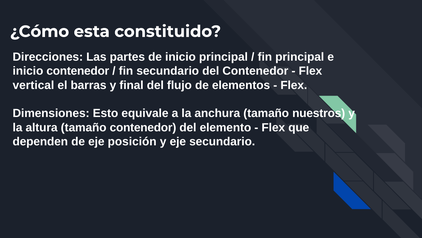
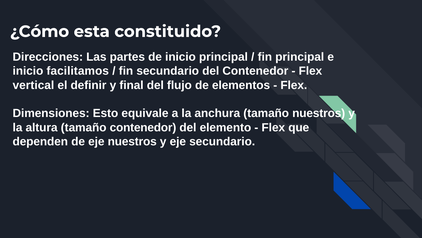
inicio contenedor: contenedor -> facilitamos
barras: barras -> definir
eje posición: posición -> nuestros
